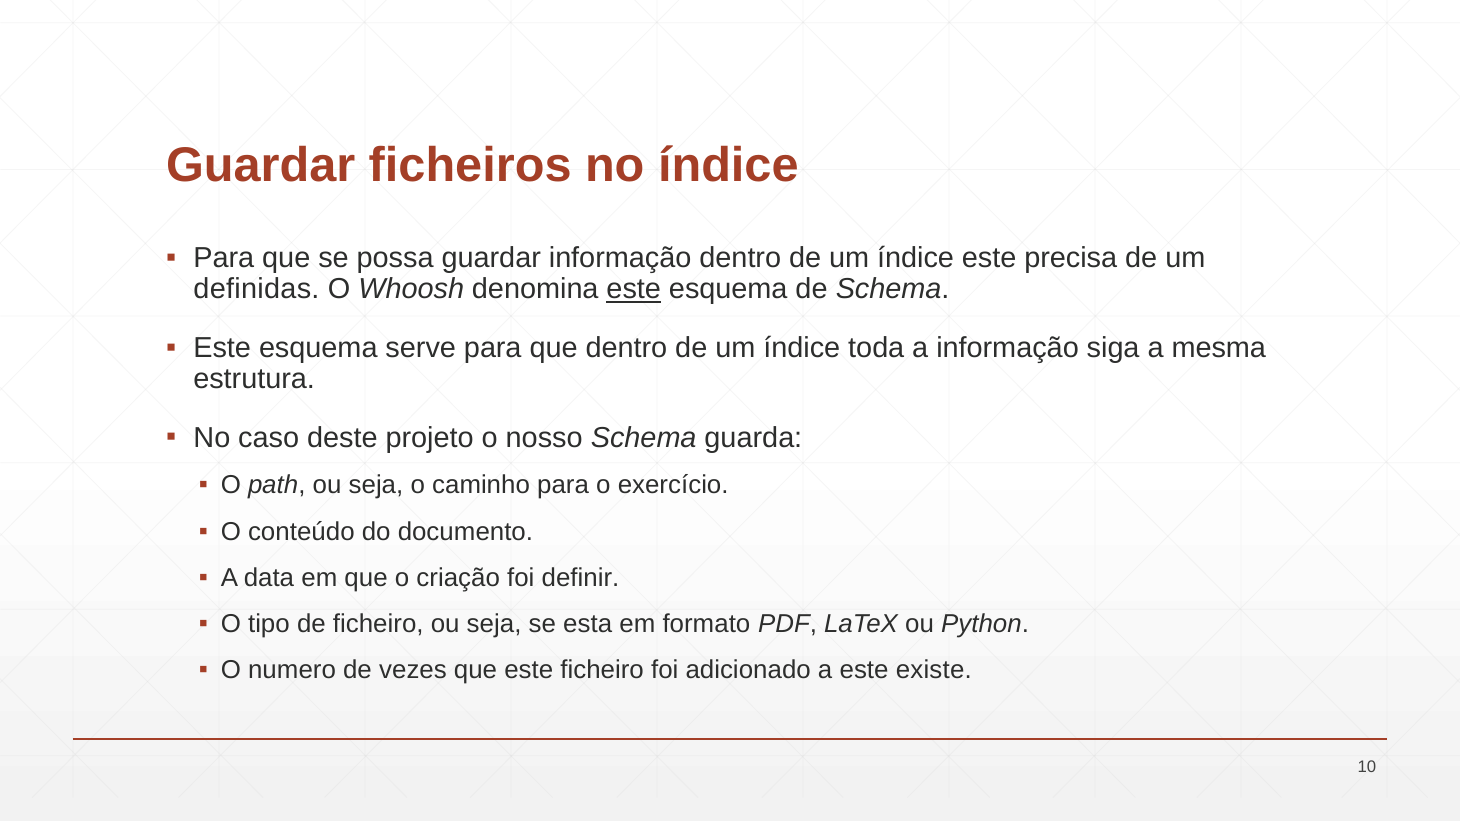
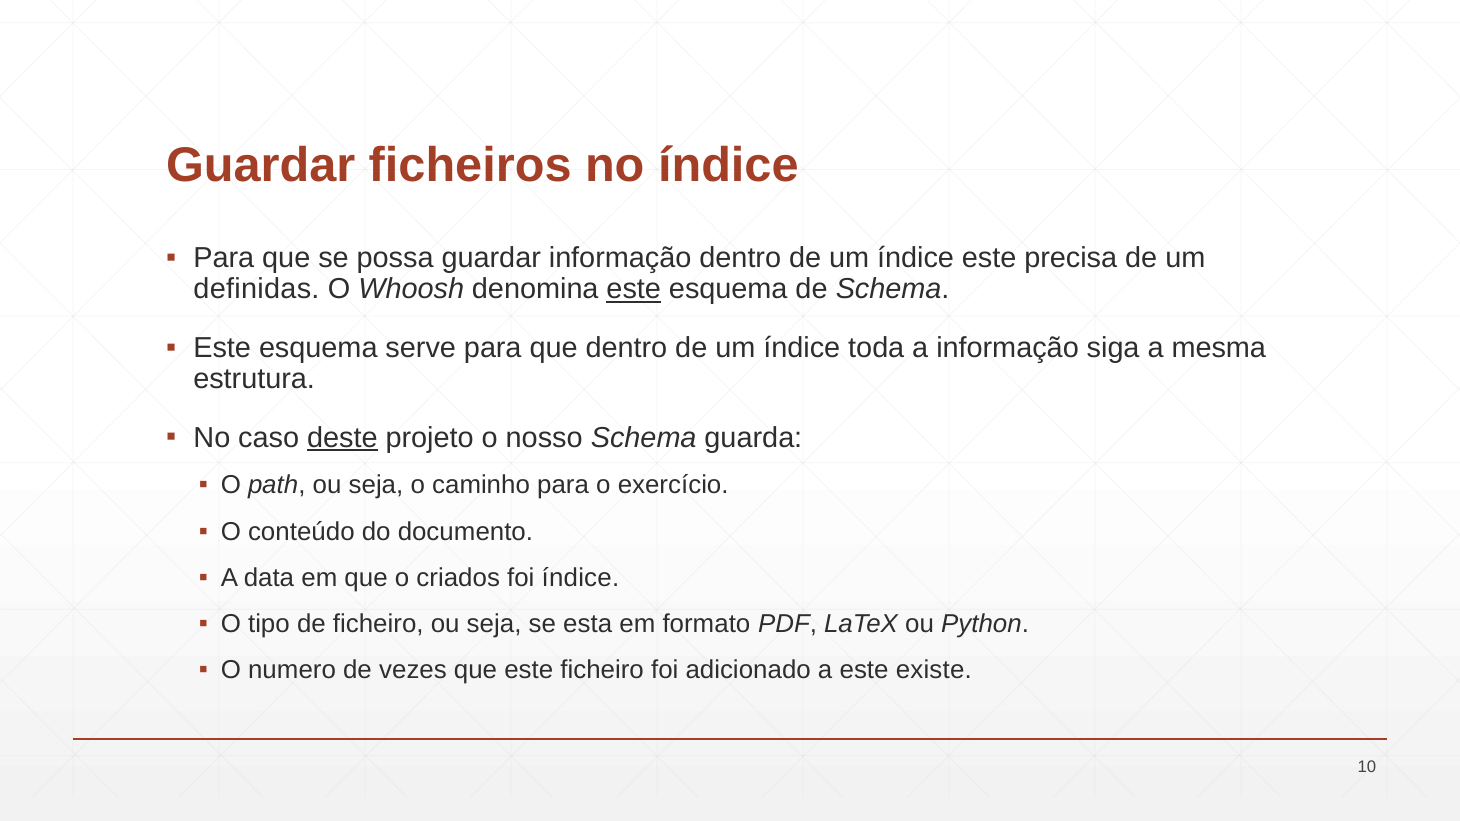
deste underline: none -> present
criação: criação -> criados
foi definir: definir -> índice
